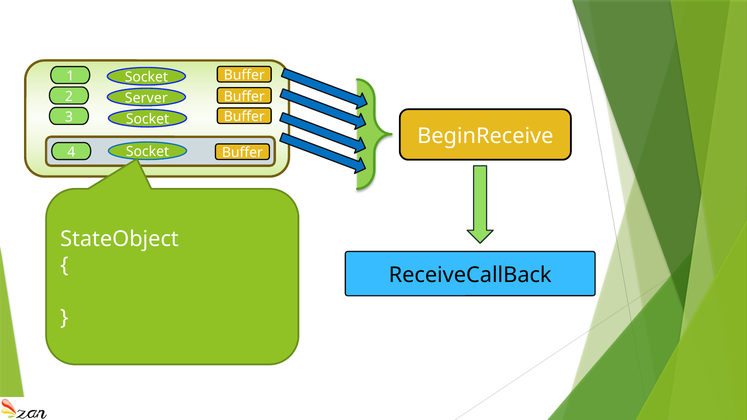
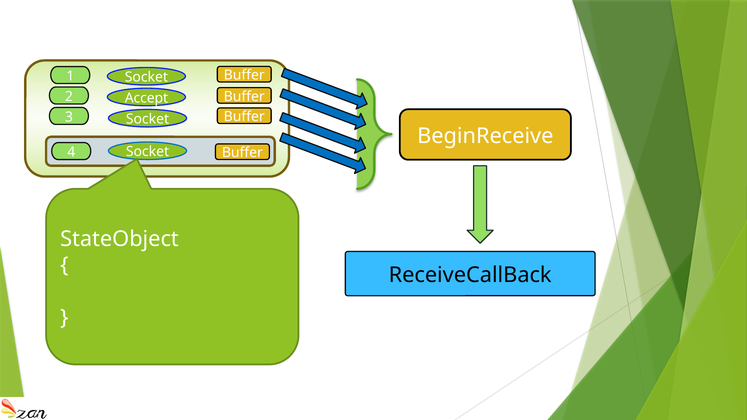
Server: Server -> Accept
